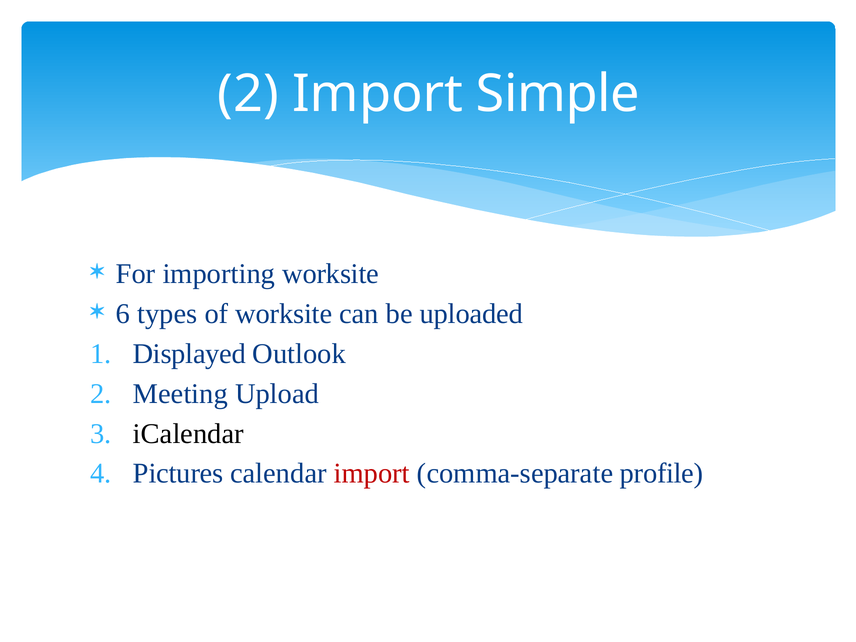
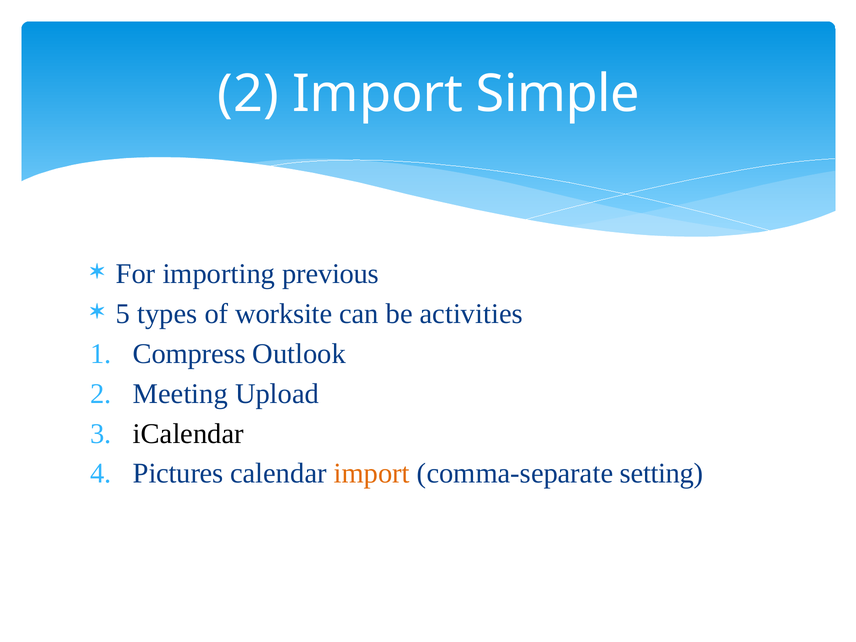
importing worksite: worksite -> previous
6: 6 -> 5
uploaded: uploaded -> activities
Displayed: Displayed -> Compress
import at (372, 474) colour: red -> orange
profile: profile -> setting
